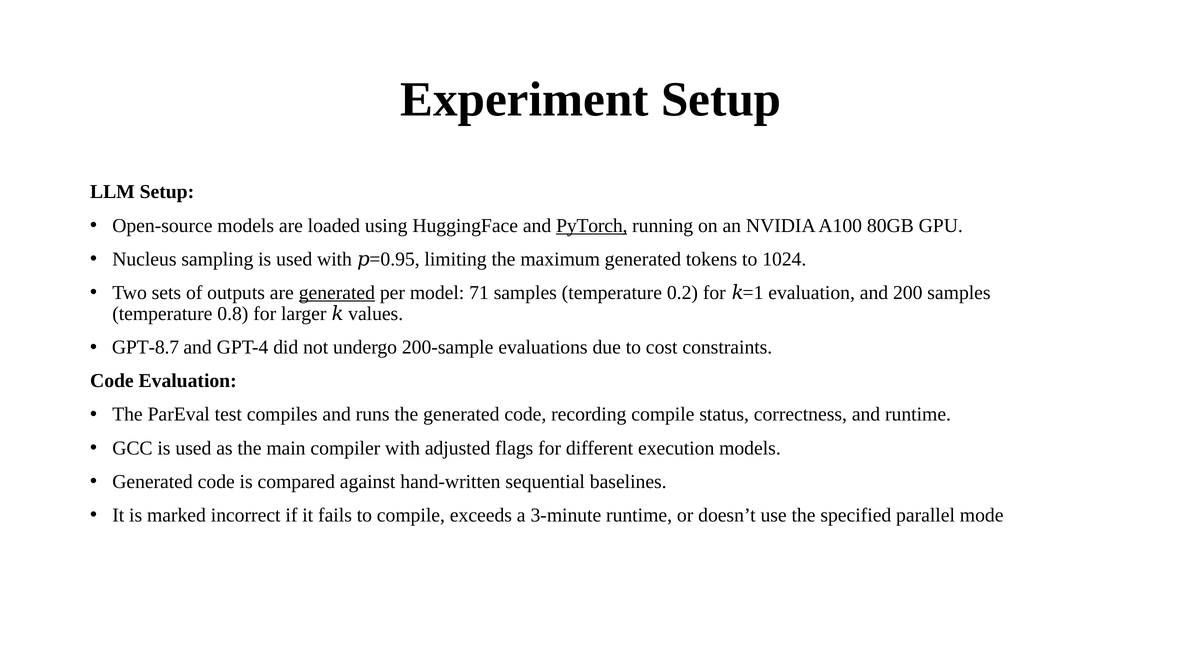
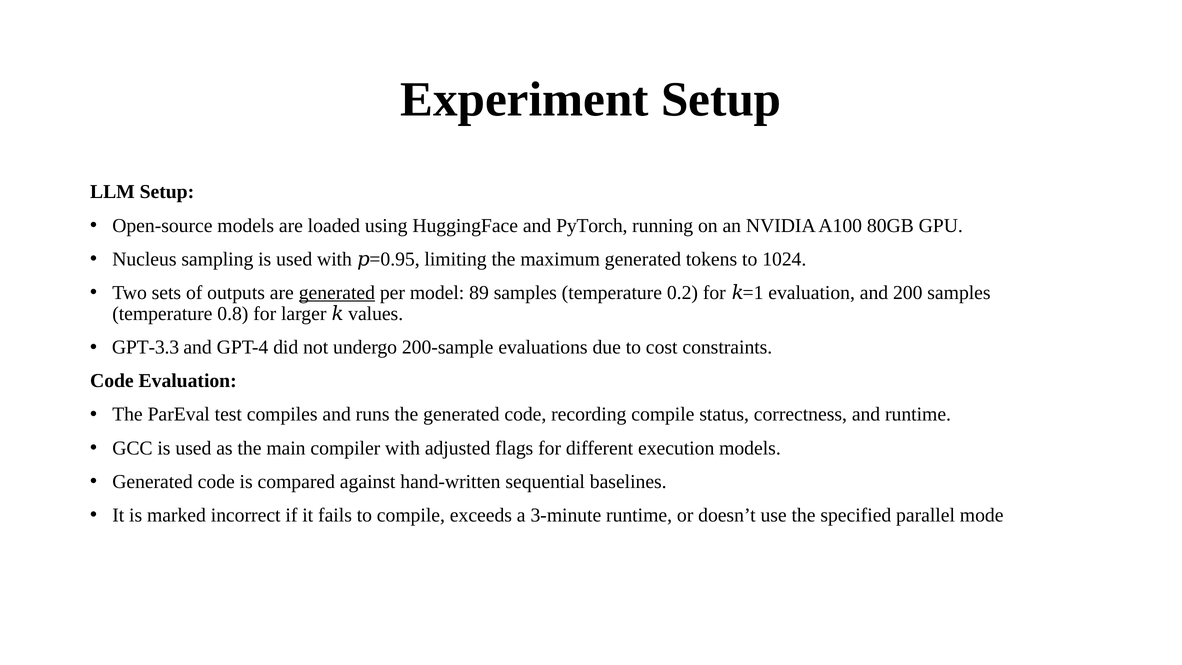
PyTorch underline: present -> none
71: 71 -> 89
GPT-8.7: GPT-8.7 -> GPT-3.3
